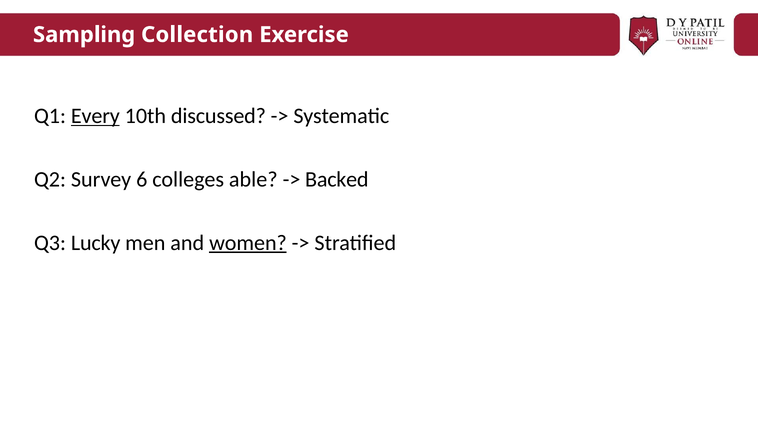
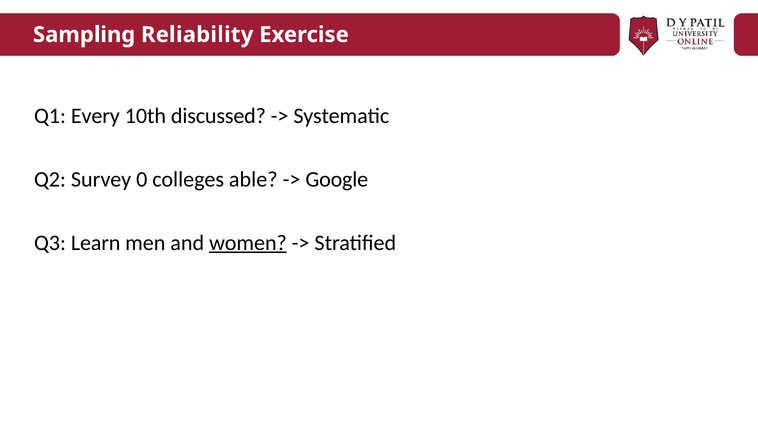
Collection: Collection -> Reliability
Every underline: present -> none
6: 6 -> 0
Backed: Backed -> Google
Lucky: Lucky -> Learn
